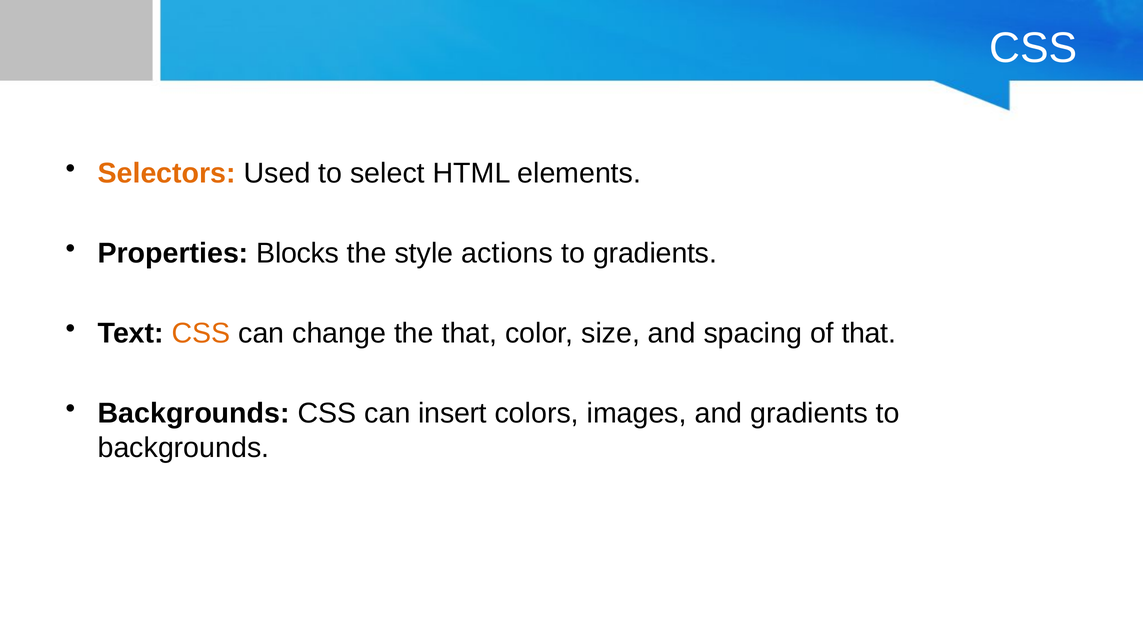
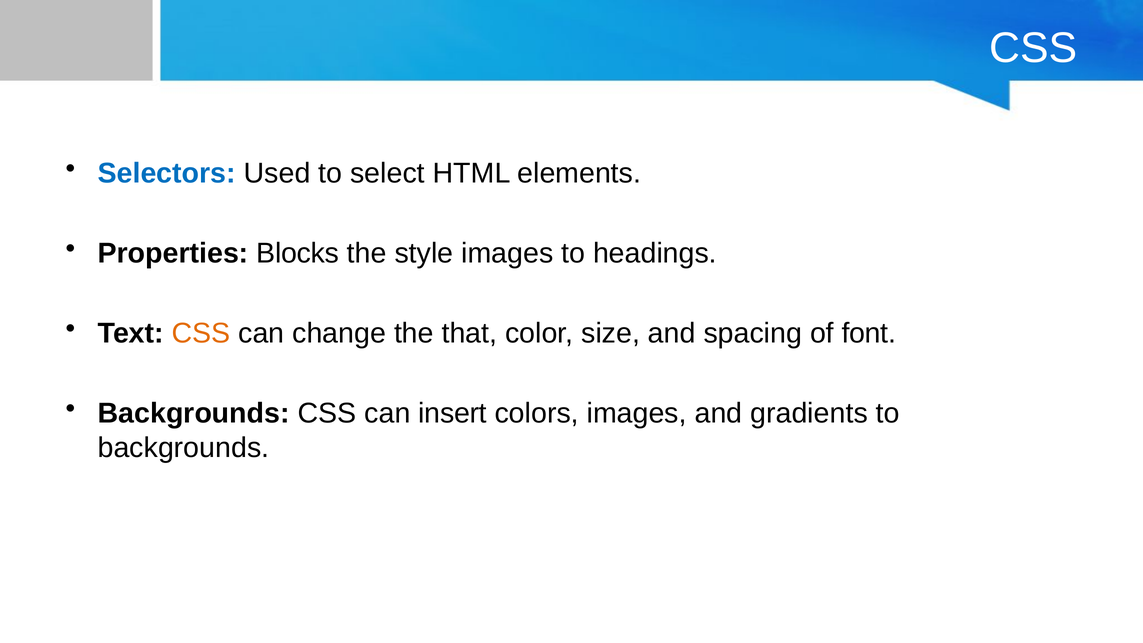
Selectors colour: orange -> blue
style actions: actions -> images
to gradients: gradients -> headings
of that: that -> font
